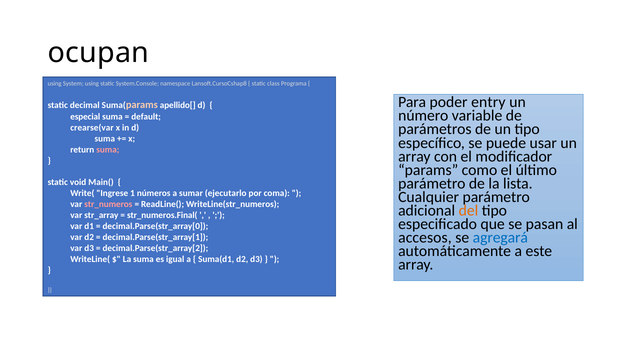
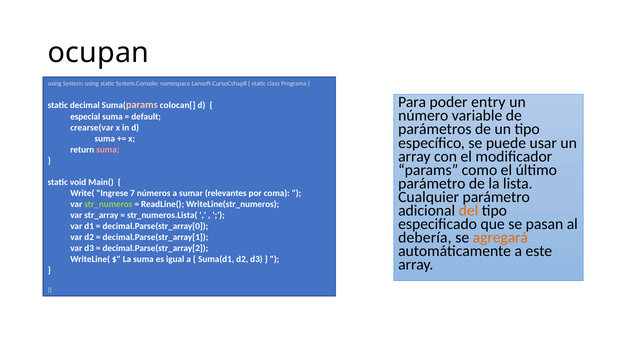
apellido[: apellido[ -> colocan[
1: 1 -> 7
ejecutarlo: ejecutarlo -> relevantes
str_numeros colour: pink -> light green
str_numeros.Final(: str_numeros.Final( -> str_numeros.Lista(
accesos: accesos -> debería
agregará colour: blue -> orange
